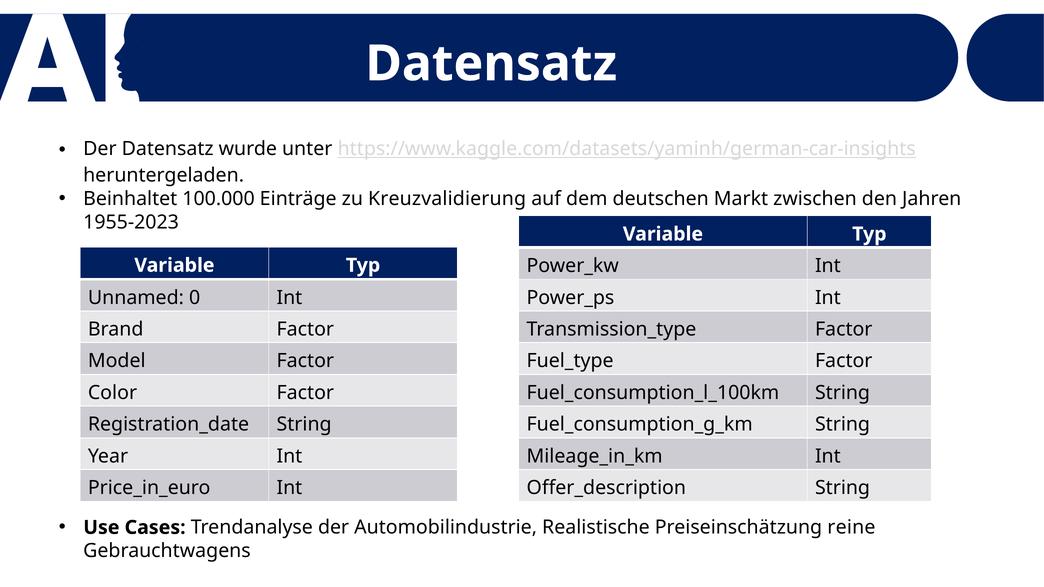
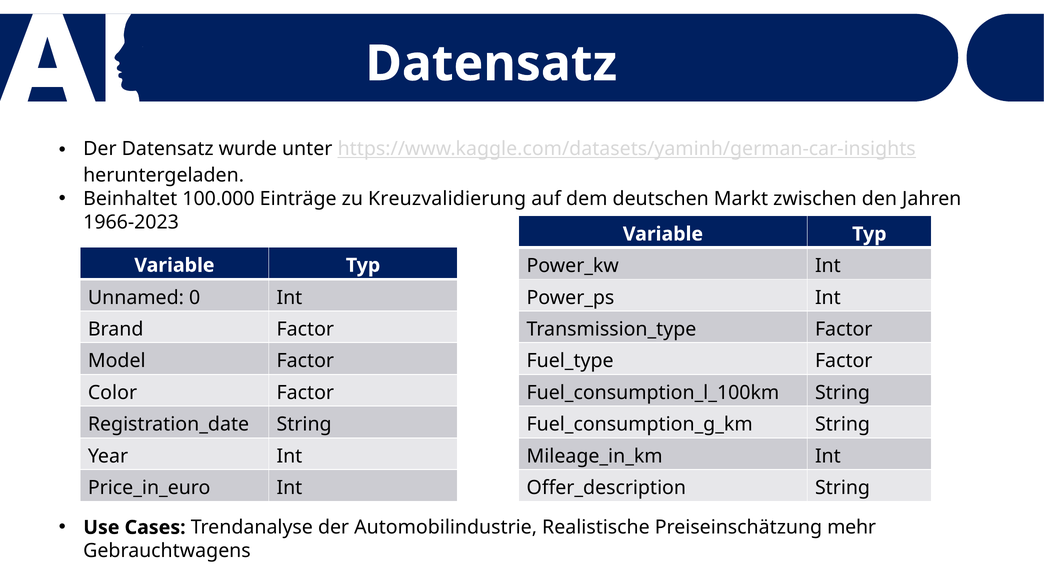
1955-2023: 1955-2023 -> 1966-2023
reine: reine -> mehr
